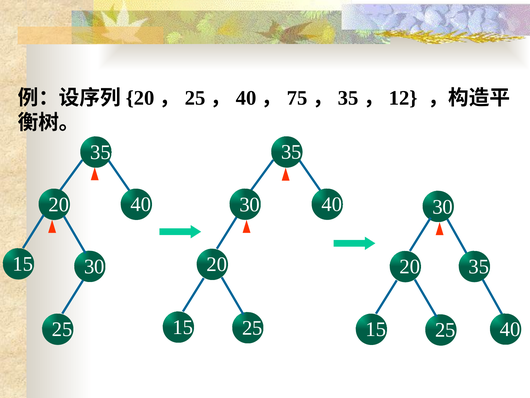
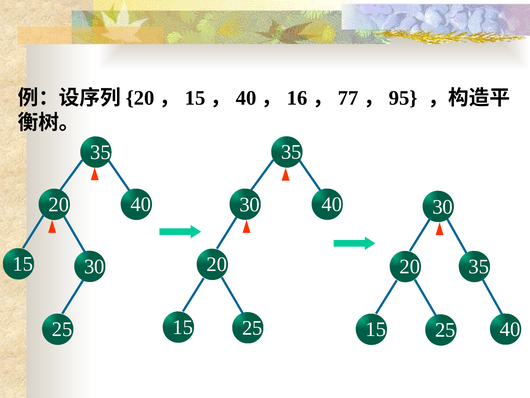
25 at (195, 98): 25 -> 15
75: 75 -> 16
35 at (348, 98): 35 -> 77
12: 12 -> 95
